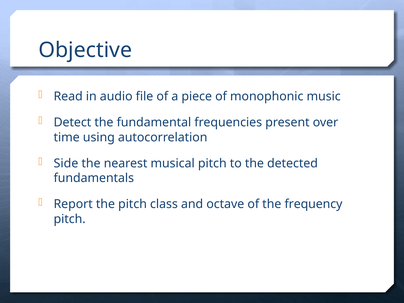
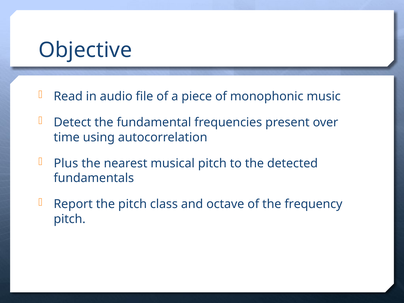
Side: Side -> Plus
